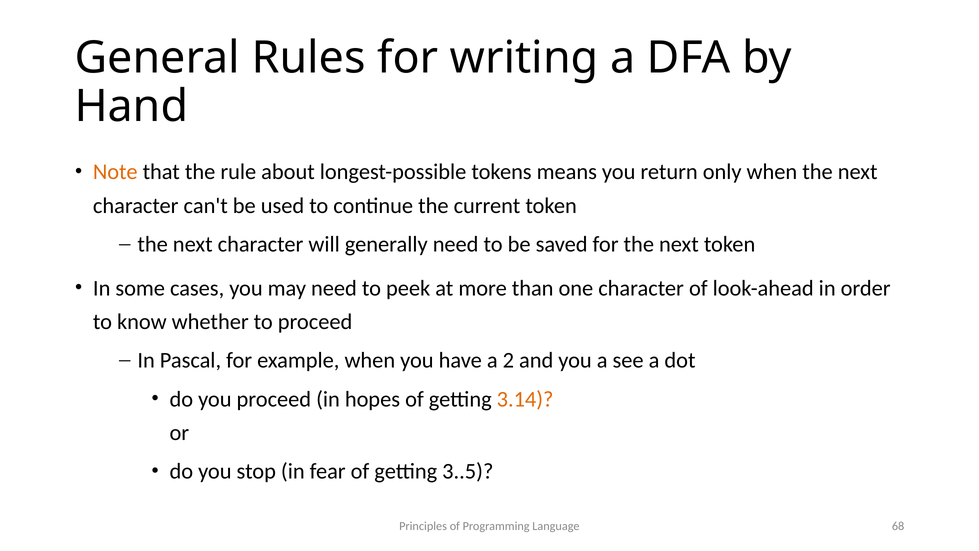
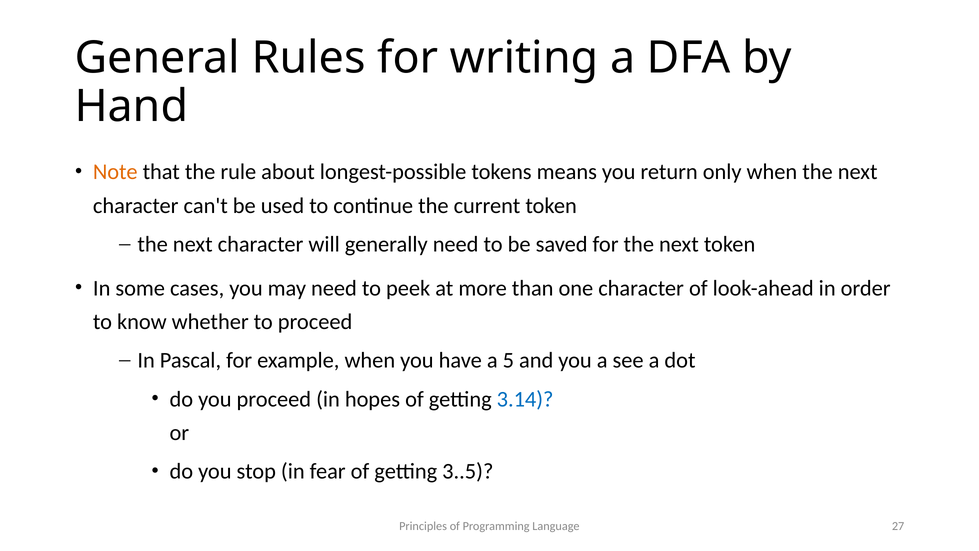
2: 2 -> 5
3.14 colour: orange -> blue
68: 68 -> 27
